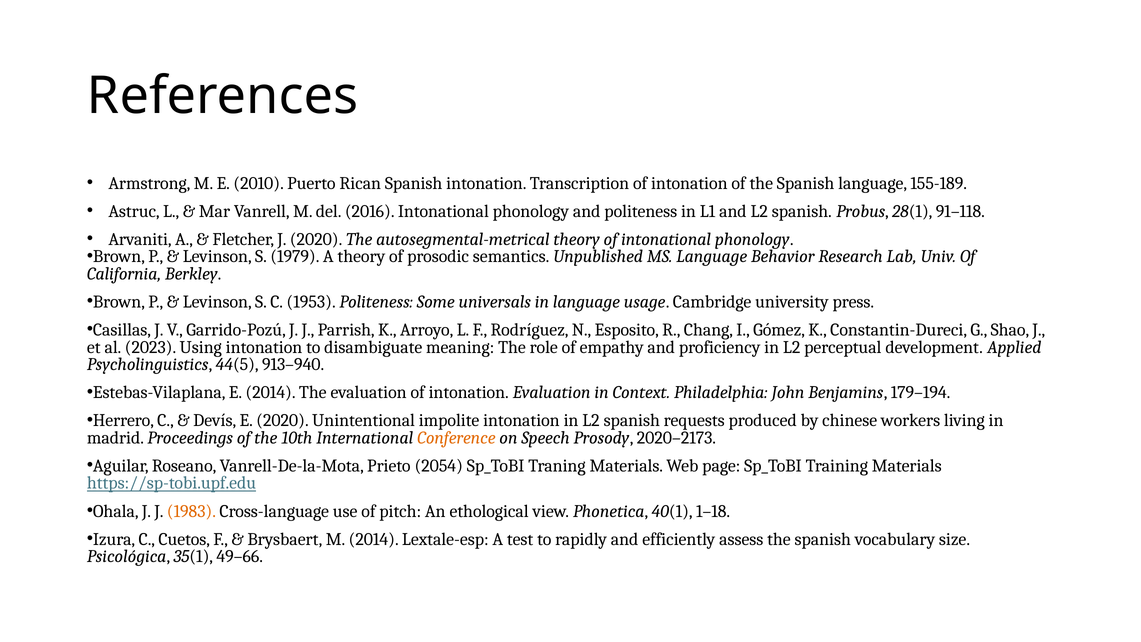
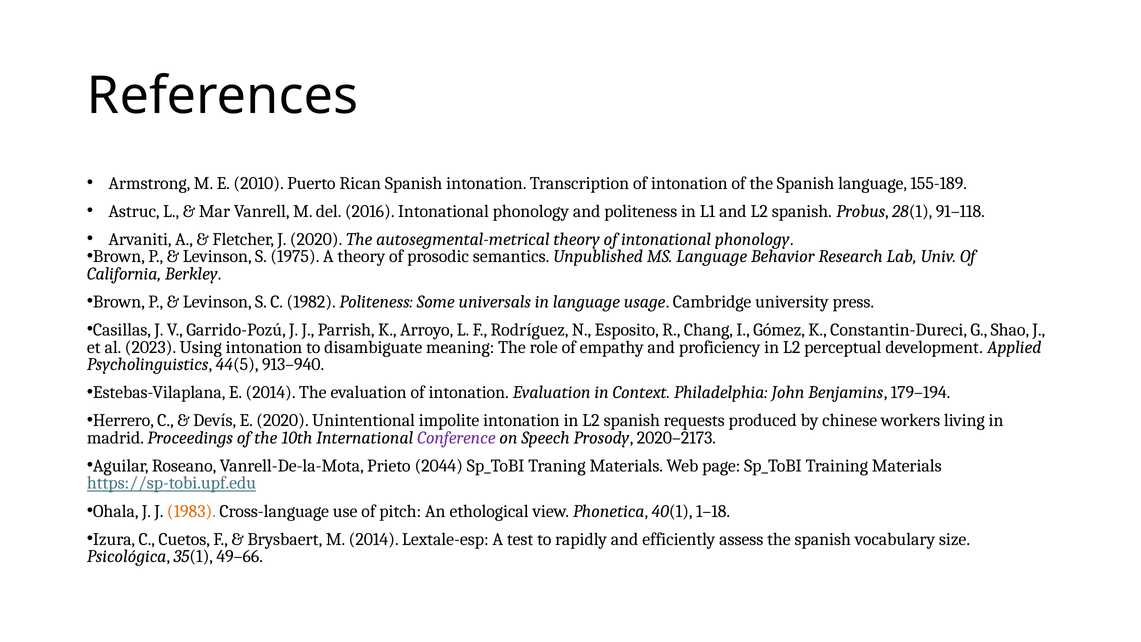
1979: 1979 -> 1975
1953: 1953 -> 1982
Conference colour: orange -> purple
2054: 2054 -> 2044
